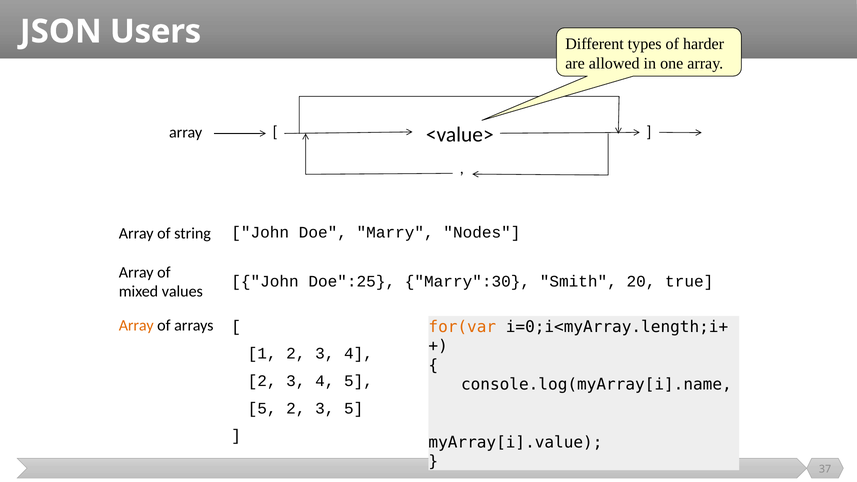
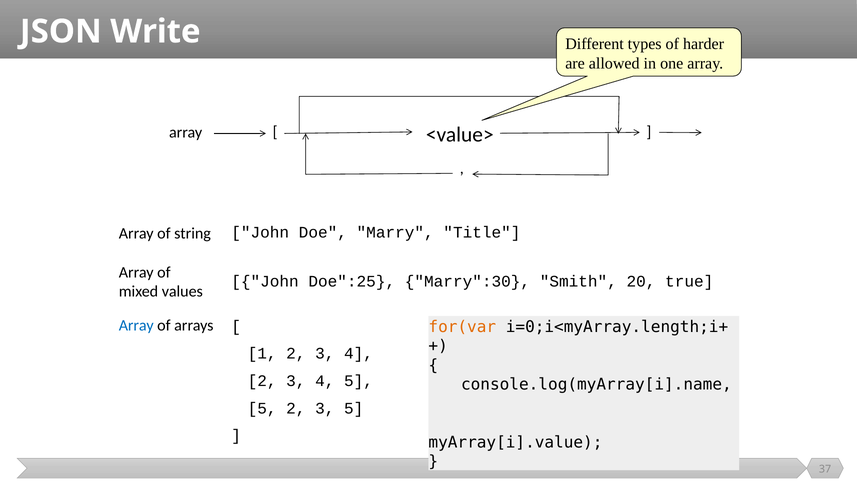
Users: Users -> Write
Nodes: Nodes -> Title
Array at (136, 325) colour: orange -> blue
